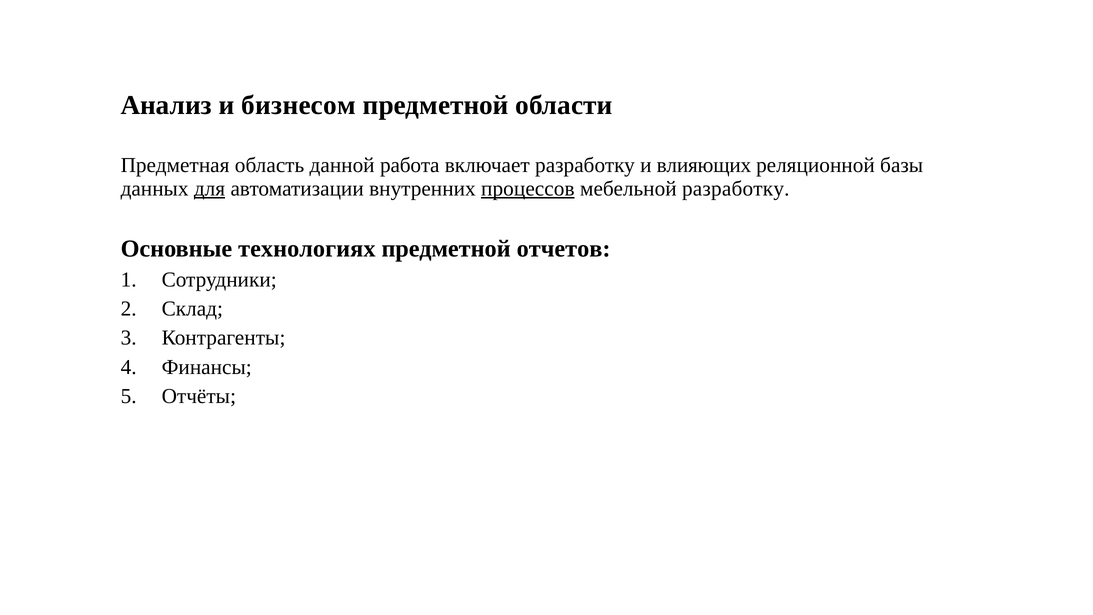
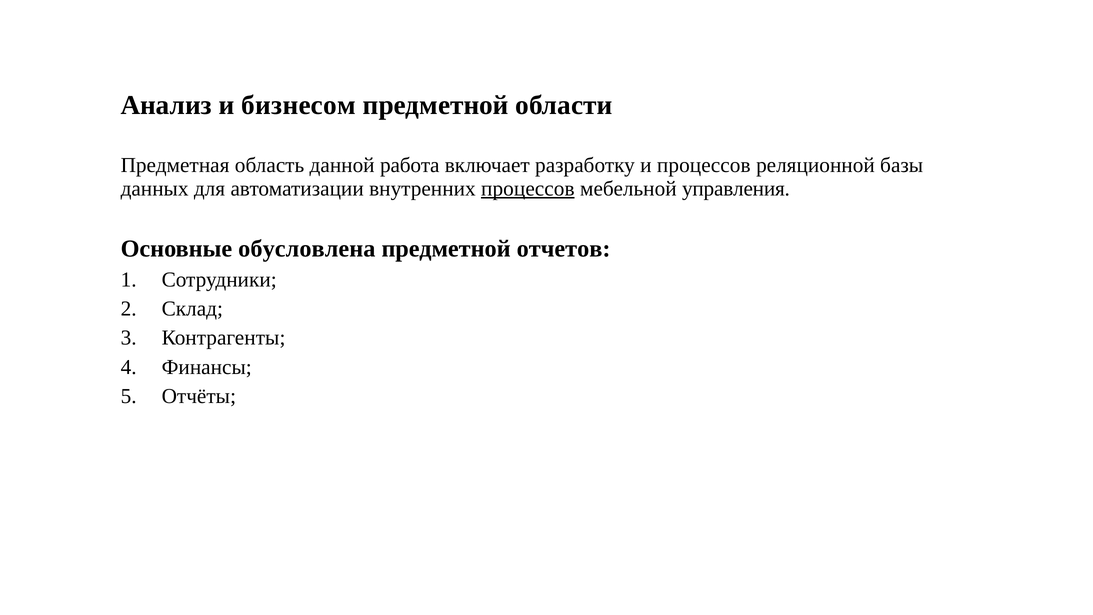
и влияющих: влияющих -> процессов
для underline: present -> none
мебельной разработку: разработку -> управления
технологиях: технологиях -> обусловлена
